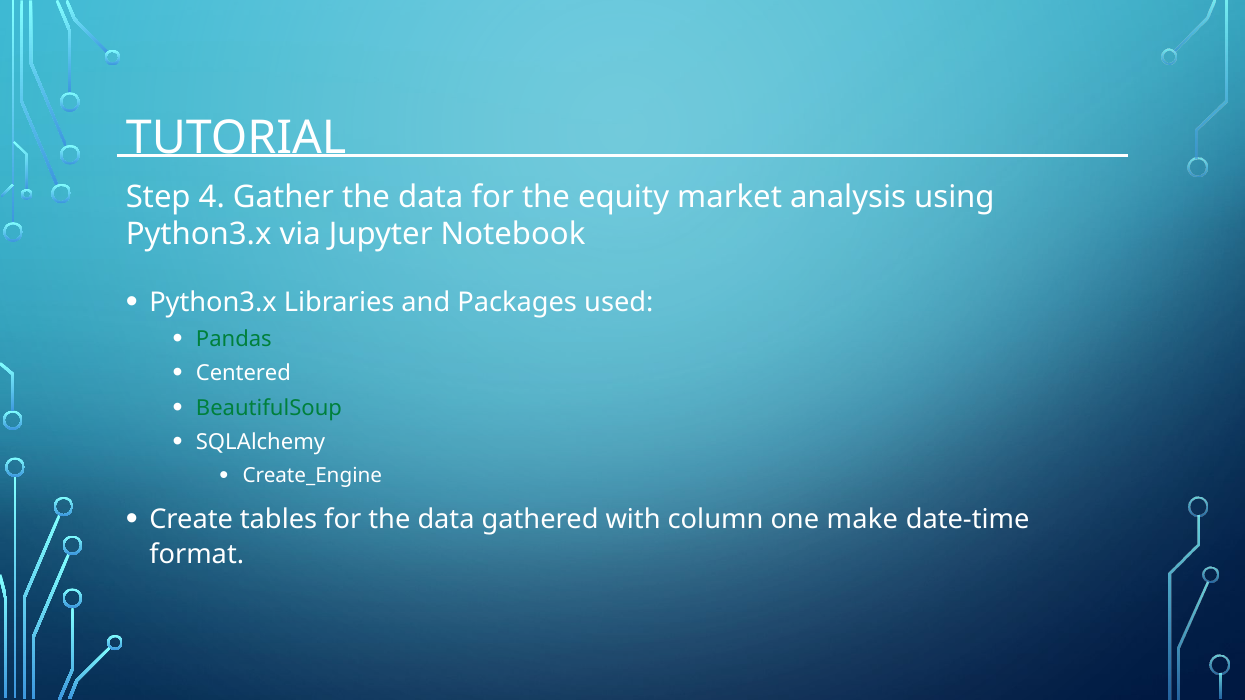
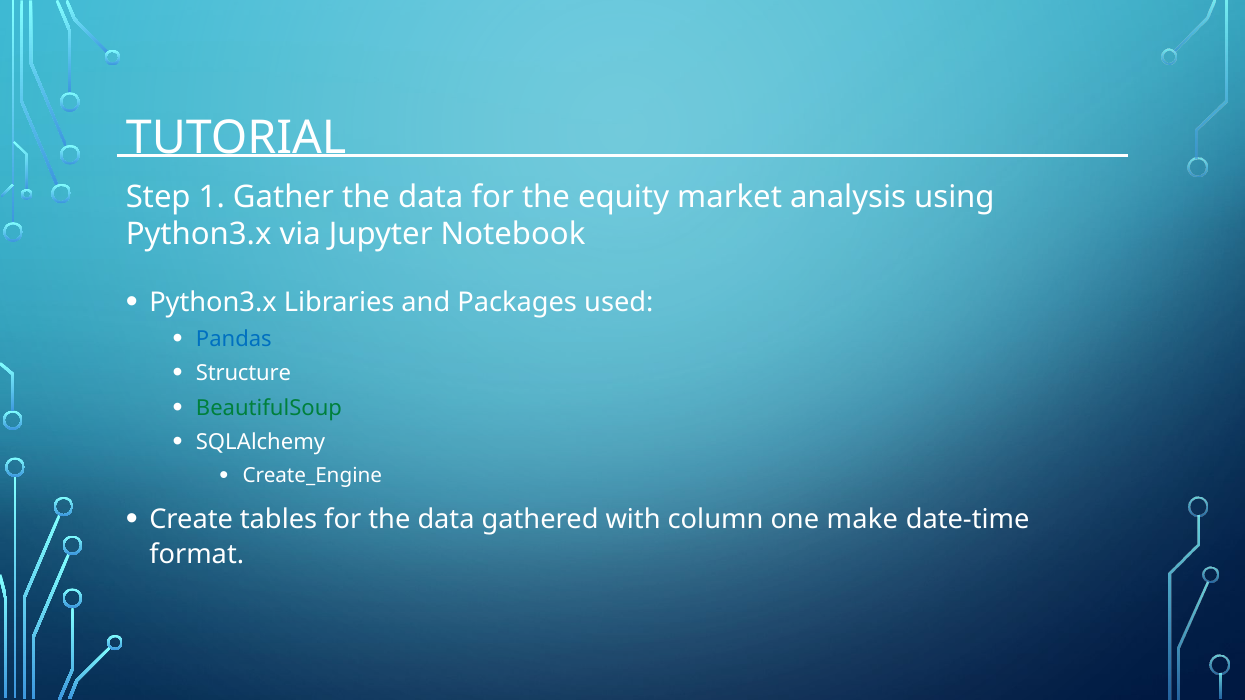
4: 4 -> 1
Pandas colour: green -> blue
Centered: Centered -> Structure
